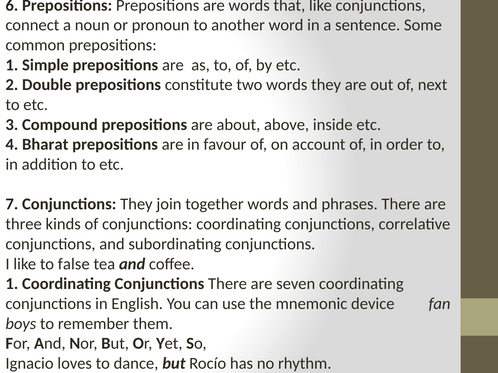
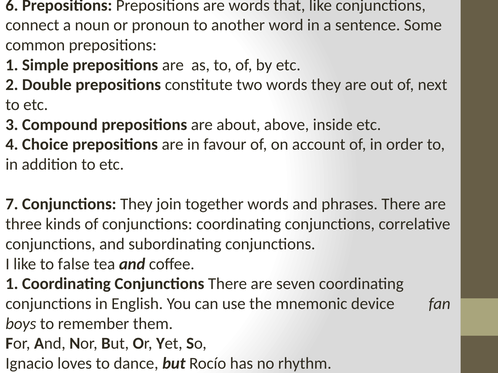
Bharat: Bharat -> Choice
